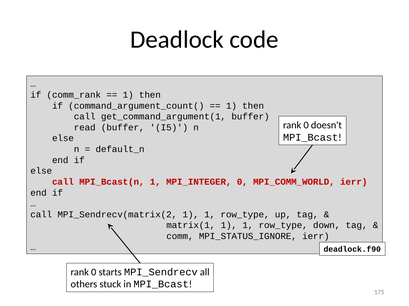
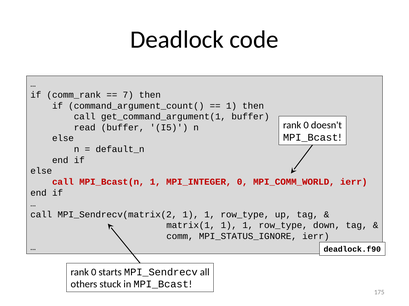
1 at (128, 95): 1 -> 7
